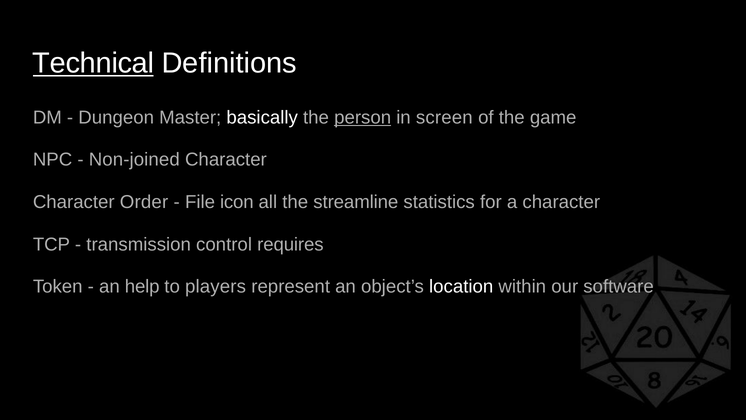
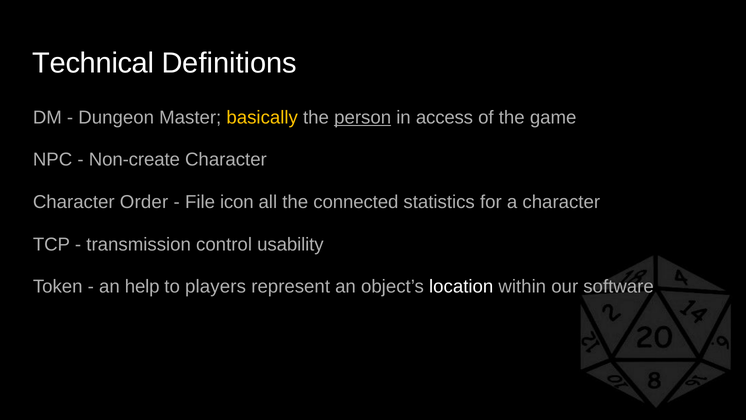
Technical underline: present -> none
basically colour: white -> yellow
screen: screen -> access
Non-joined: Non-joined -> Non-create
streamline: streamline -> connected
requires: requires -> usability
